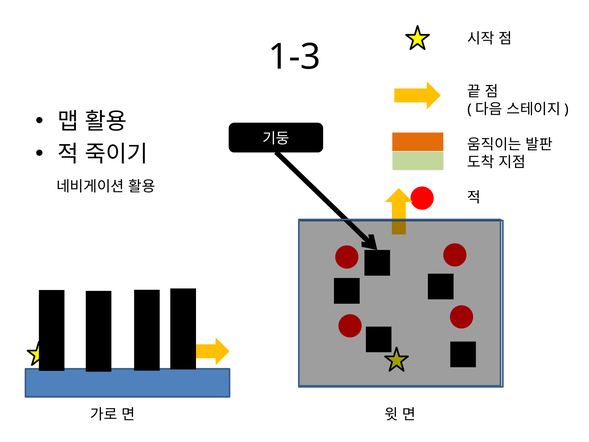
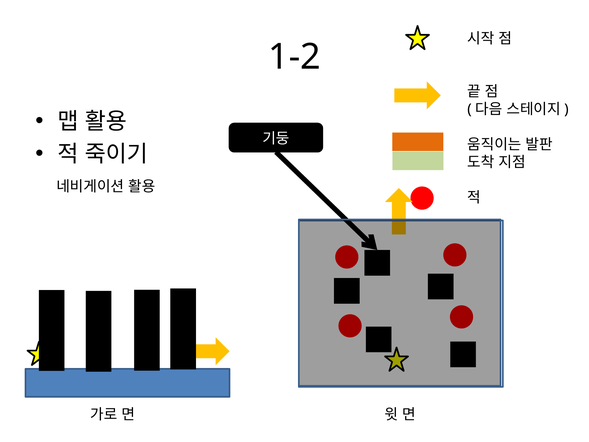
1-3: 1-3 -> 1-2
